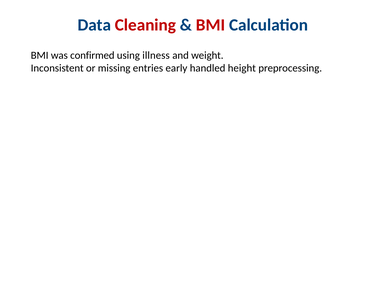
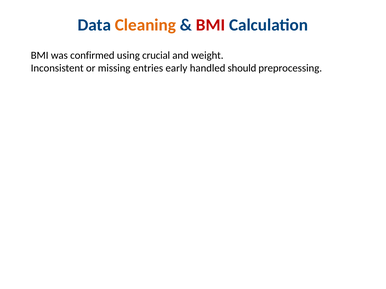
Cleaning colour: red -> orange
illness: illness -> crucial
height: height -> should
